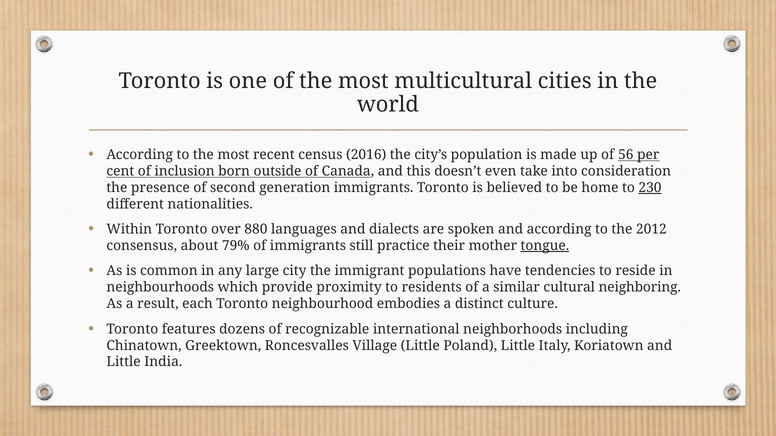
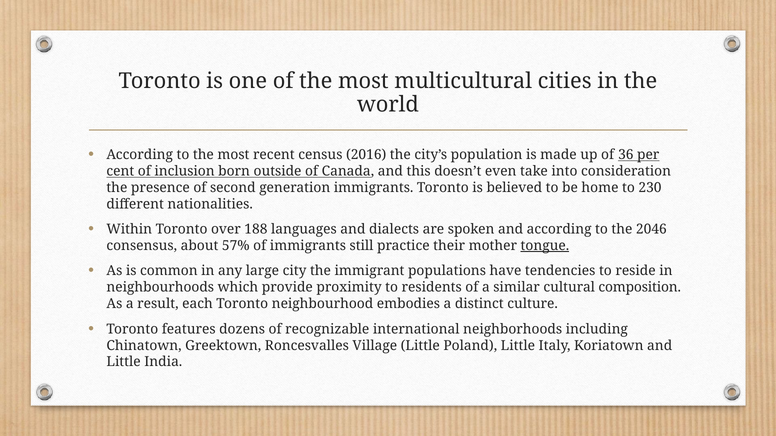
56: 56 -> 36
230 underline: present -> none
880: 880 -> 188
2012: 2012 -> 2046
79%: 79% -> 57%
neighboring: neighboring -> composition
